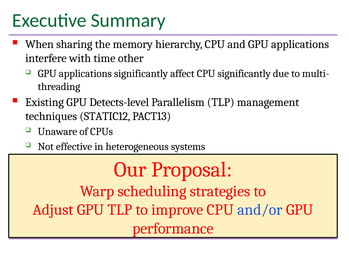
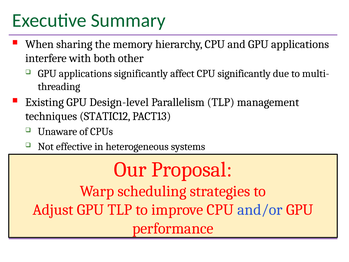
time: time -> both
Detects-level: Detects-level -> Design-level
